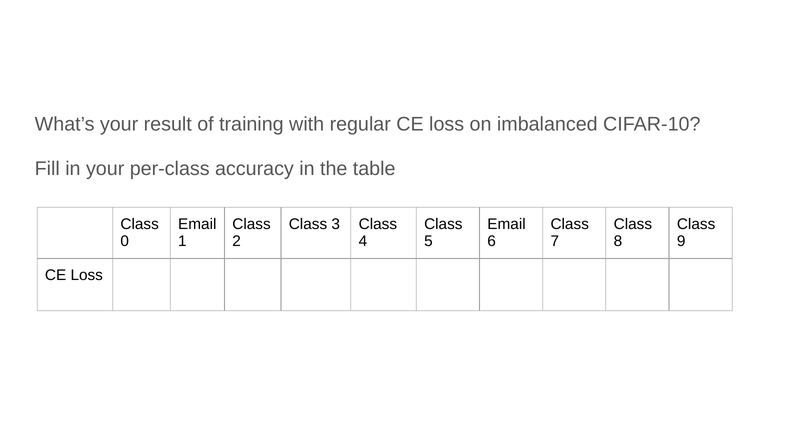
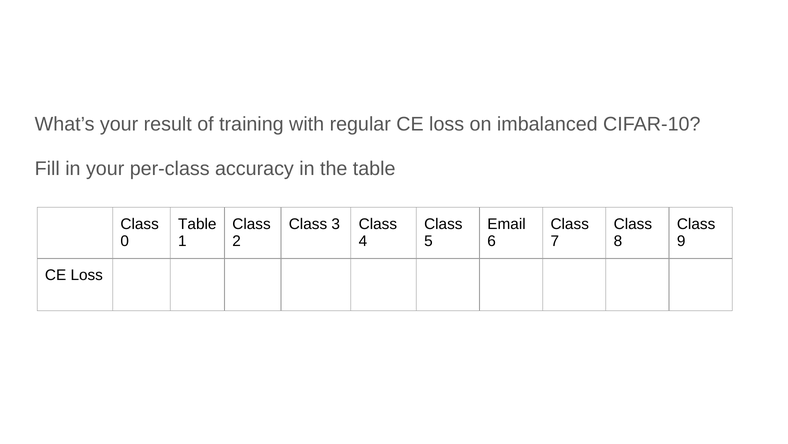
Email at (197, 224): Email -> Table
